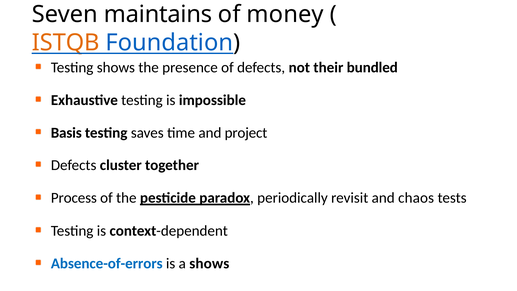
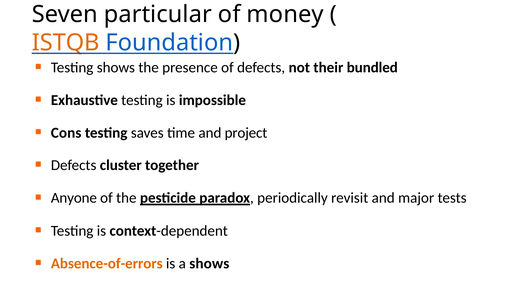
maintains: maintains -> particular
Basis: Basis -> Cons
Process: Process -> Anyone
chaos: chaos -> major
Absence-of-errors colour: blue -> orange
